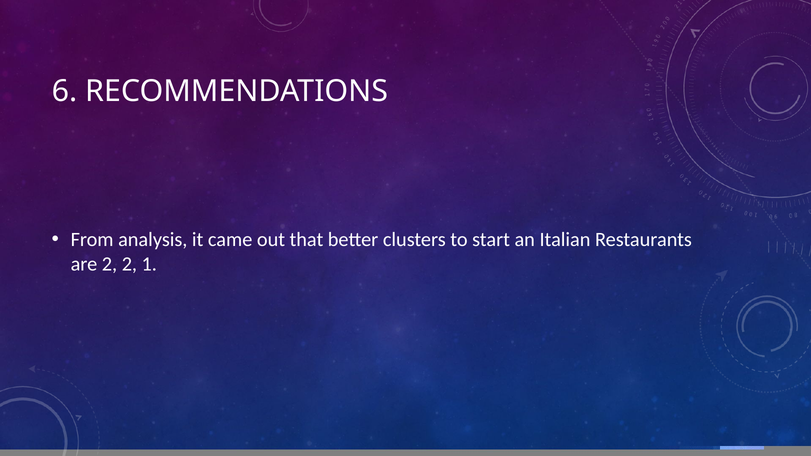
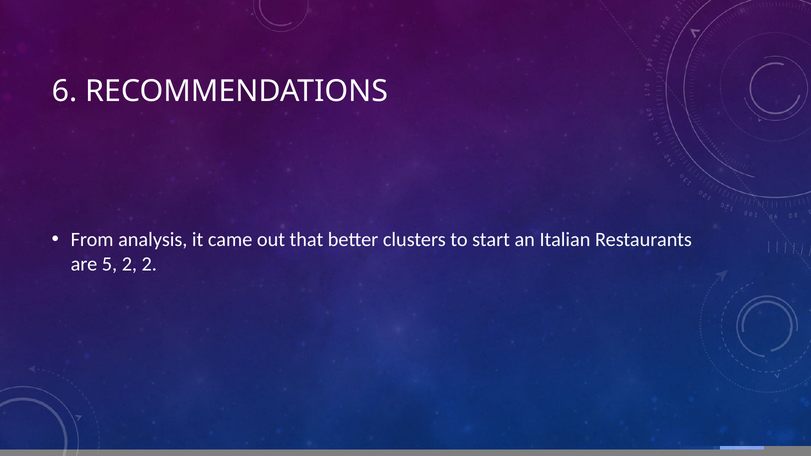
are 2: 2 -> 5
2 1: 1 -> 2
